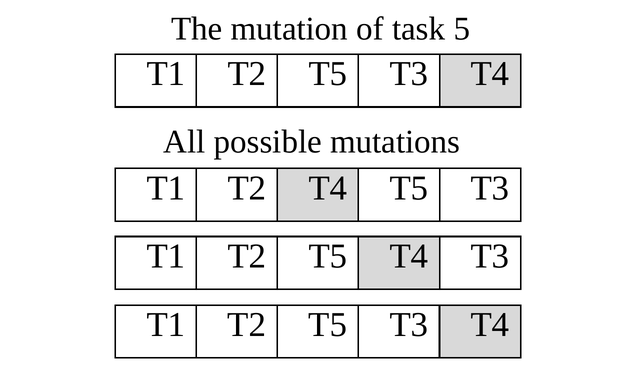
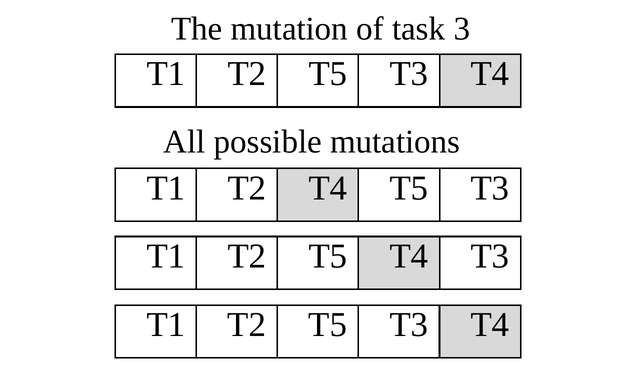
5: 5 -> 3
